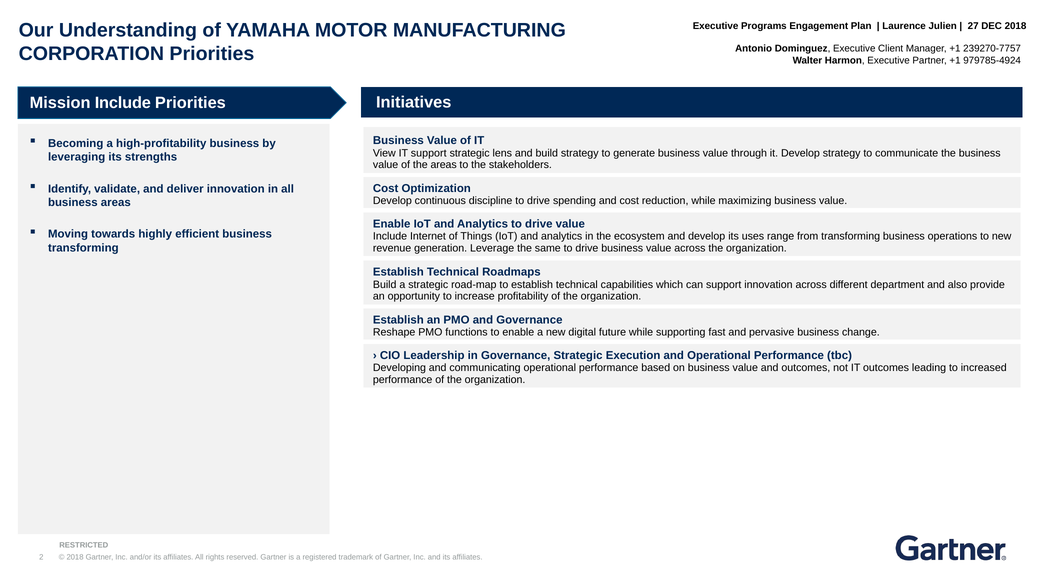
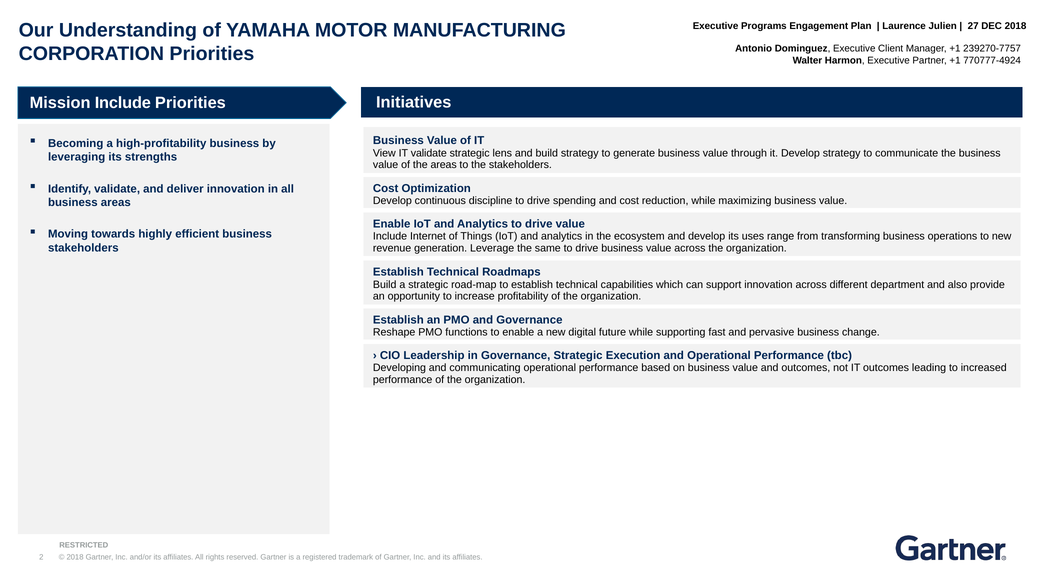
979785-4924: 979785-4924 -> 770777-4924
IT support: support -> validate
transforming at (83, 248): transforming -> stakeholders
